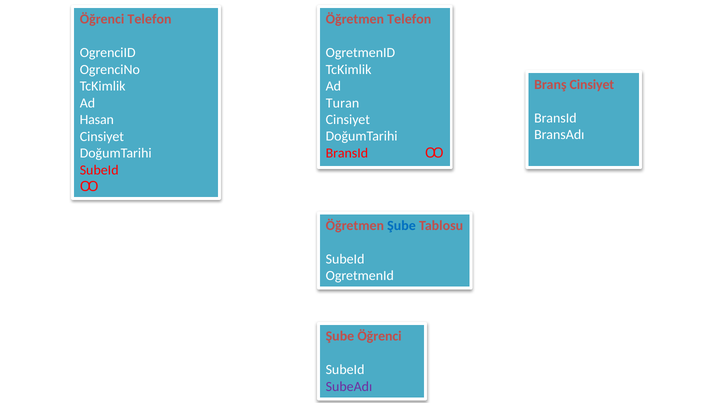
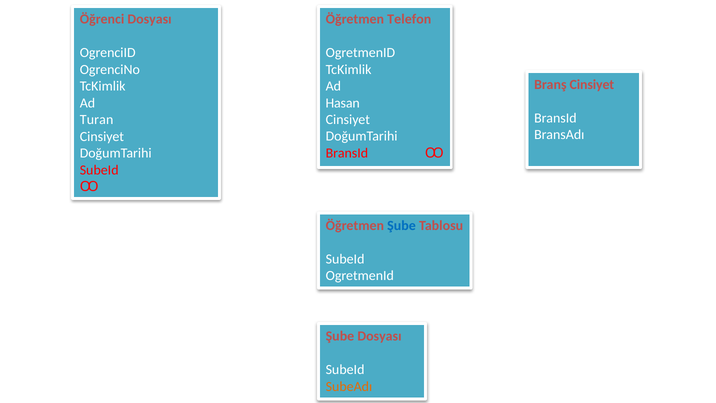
Öğrenci Telefon: Telefon -> Dosyası
Turan: Turan -> Hasan
Hasan: Hasan -> Turan
Şube Öğrenci: Öğrenci -> Dosyası
SubeAdı colour: purple -> orange
